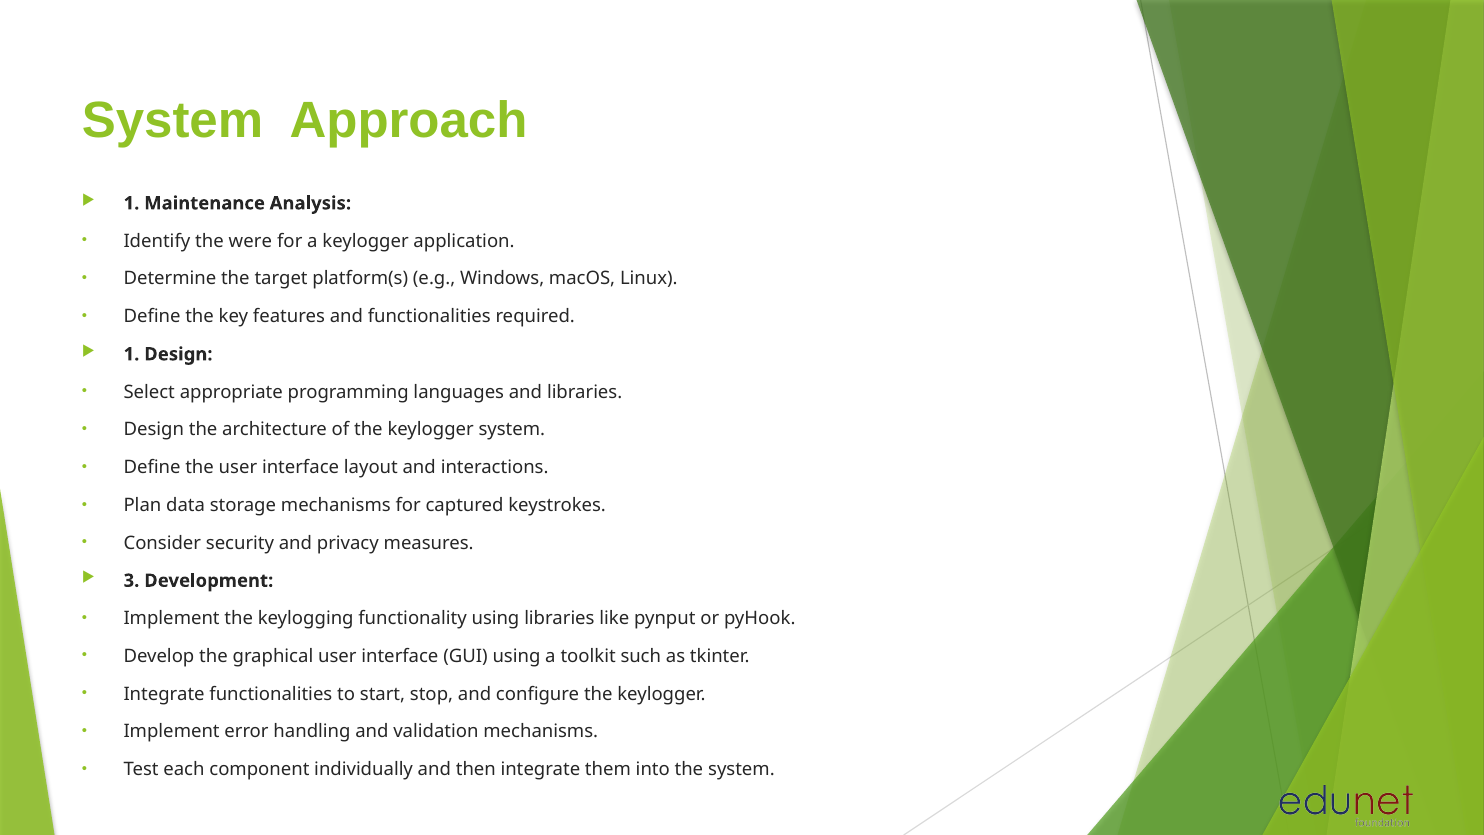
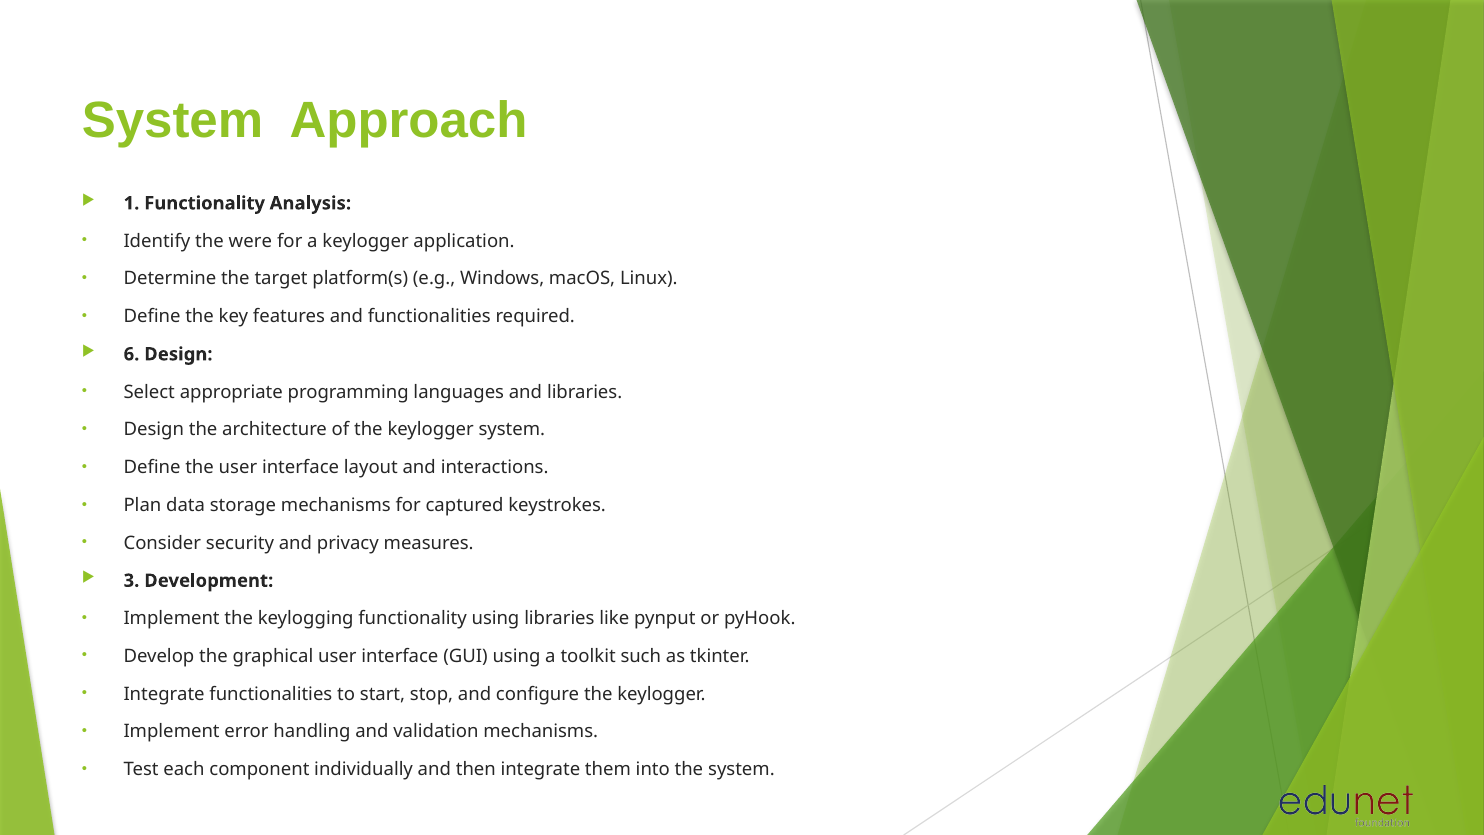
1 Maintenance: Maintenance -> Functionality
1 at (132, 354): 1 -> 6
